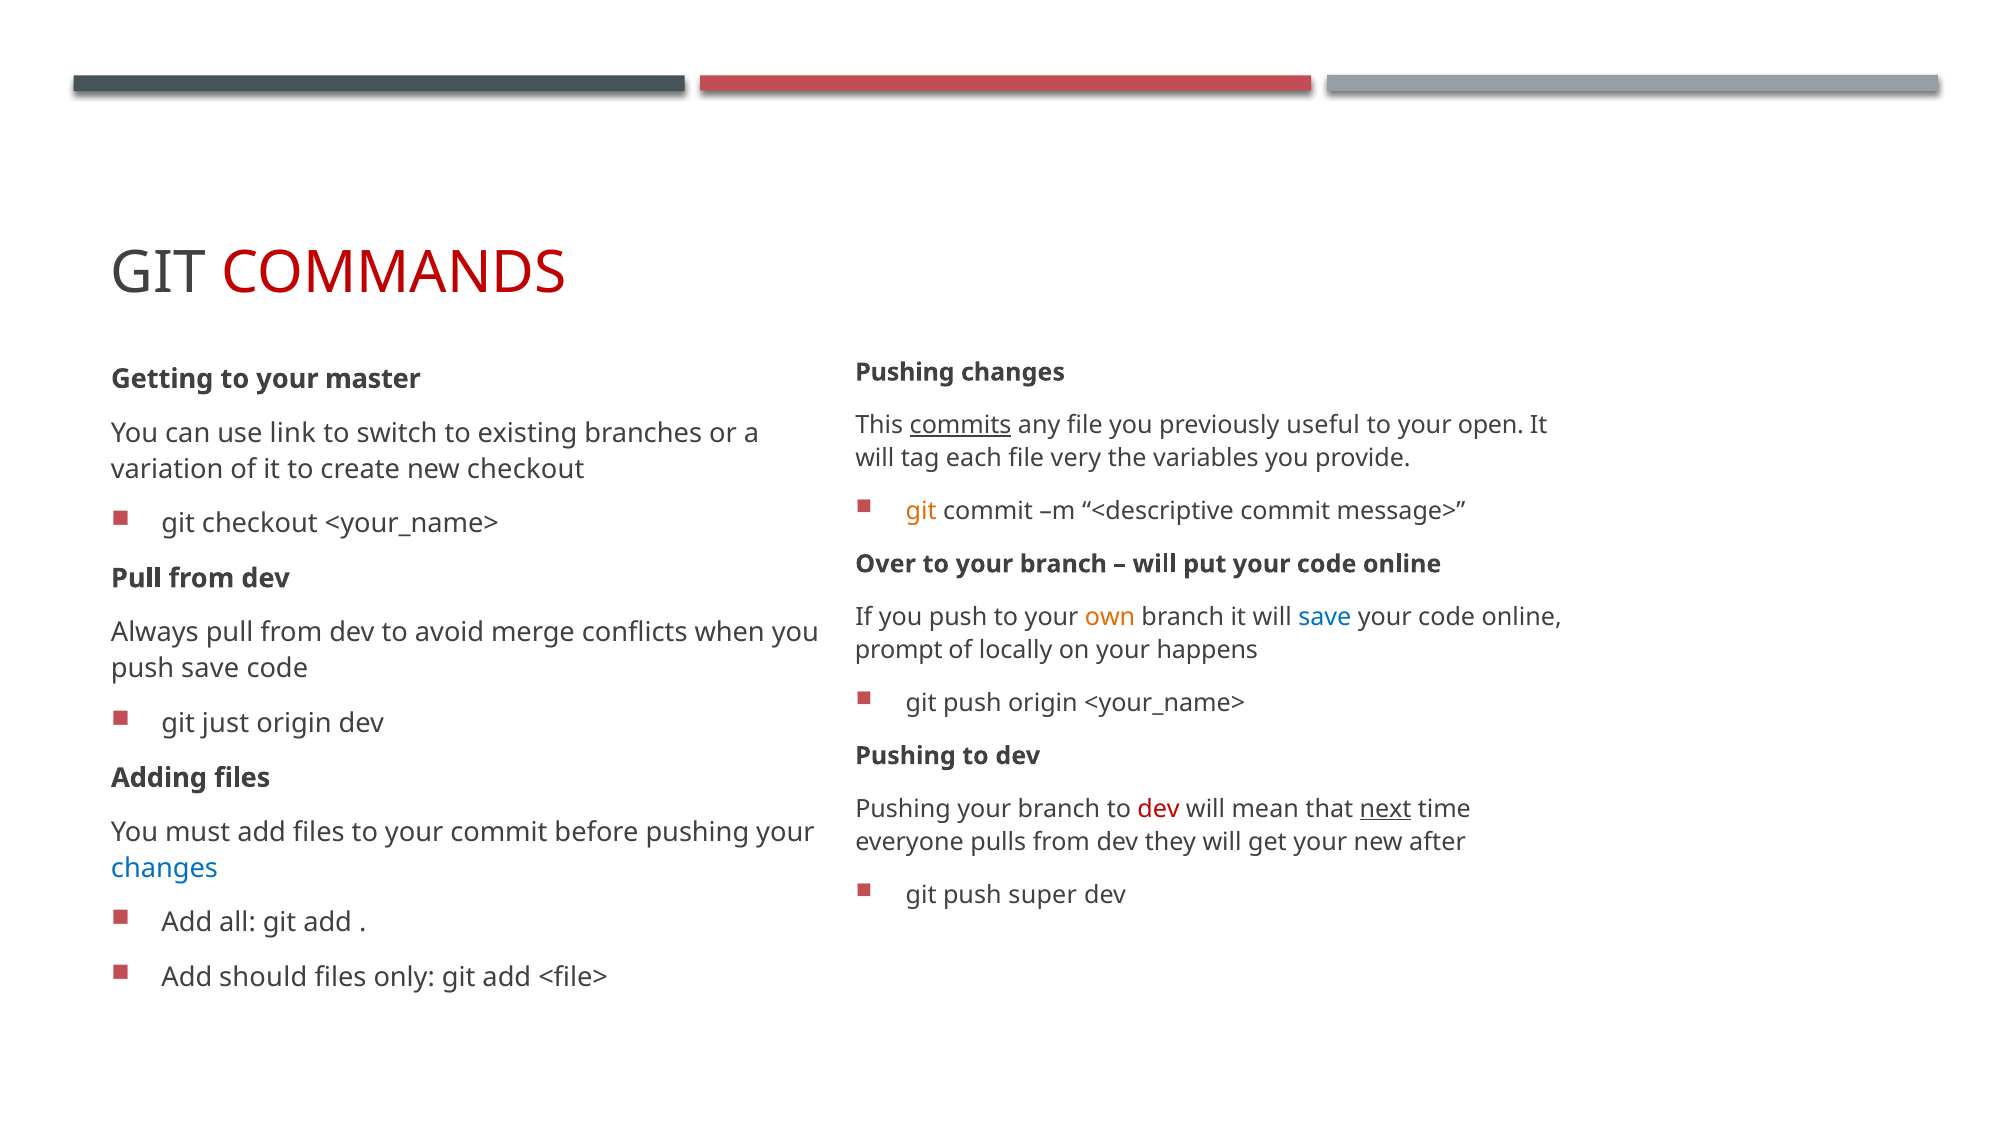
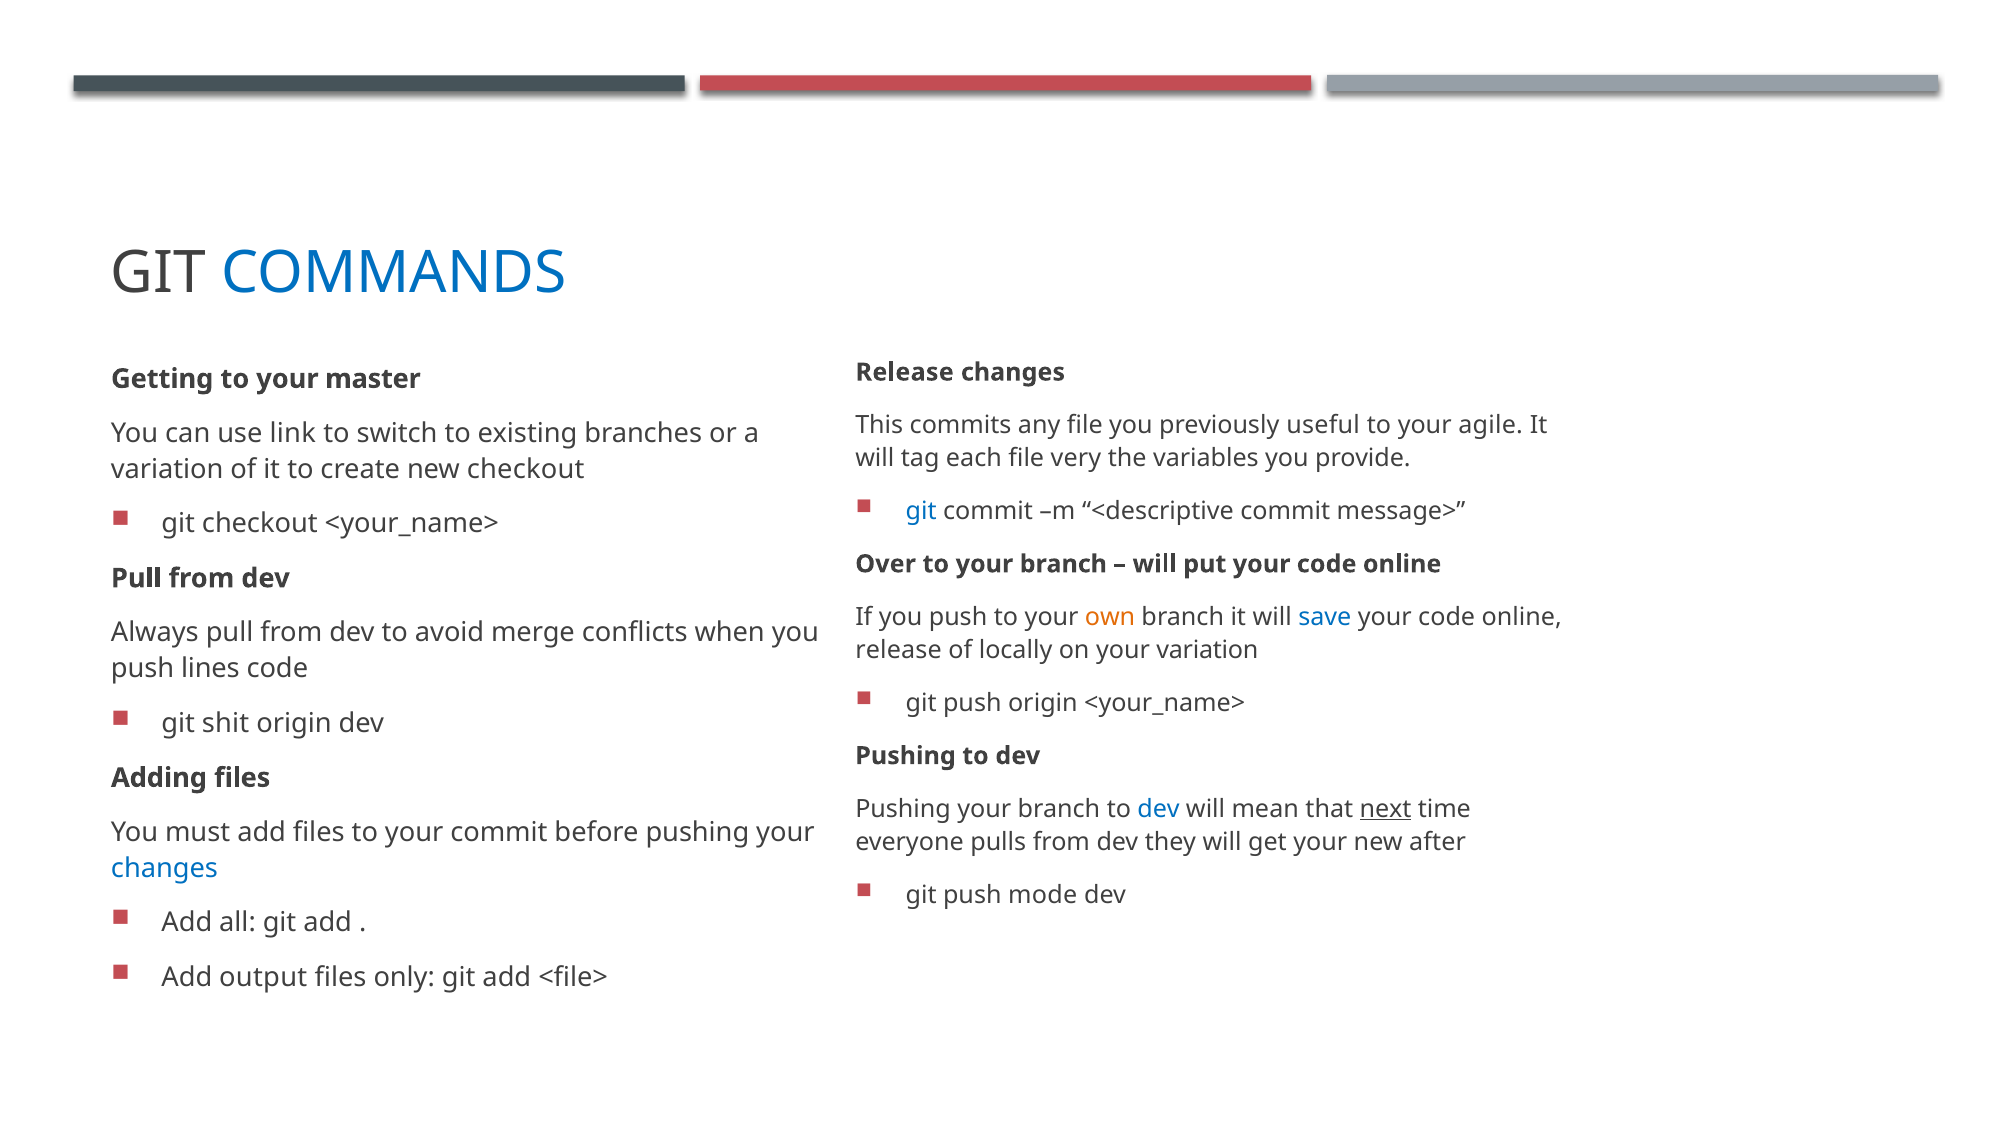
COMMANDS colour: red -> blue
Pushing at (905, 372): Pushing -> Release
commits underline: present -> none
open: open -> agile
git at (921, 511) colour: orange -> blue
prompt at (899, 650): prompt -> release
your happens: happens -> variation
push save: save -> lines
just: just -> shit
dev at (1159, 809) colour: red -> blue
super: super -> mode
should: should -> output
